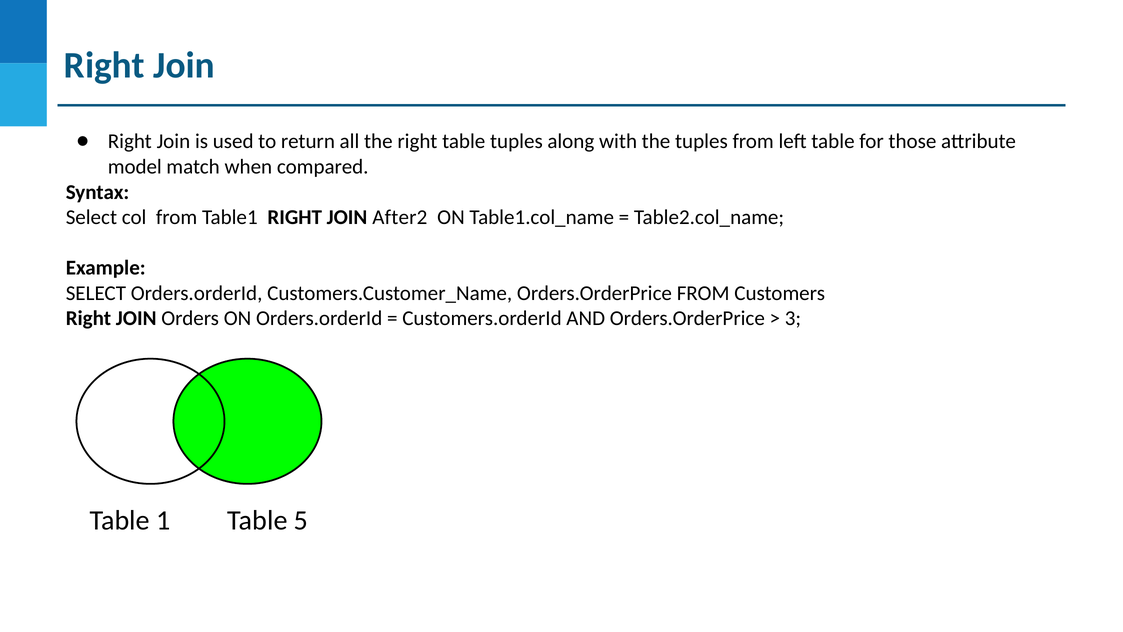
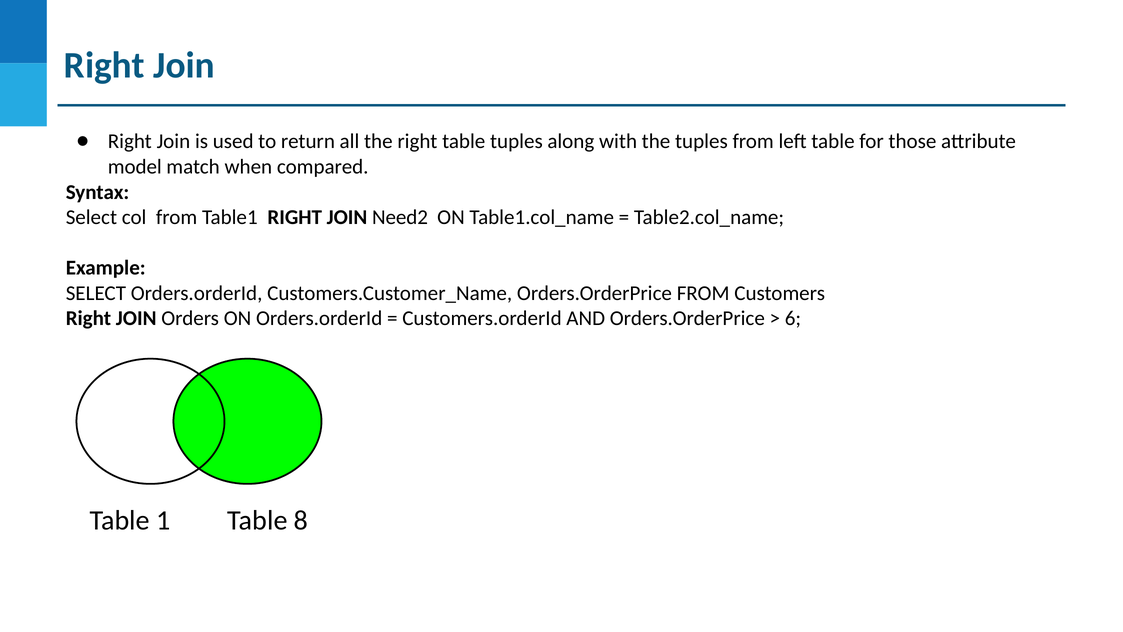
After2: After2 -> Need2
3: 3 -> 6
5: 5 -> 8
